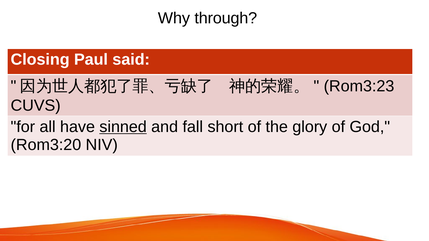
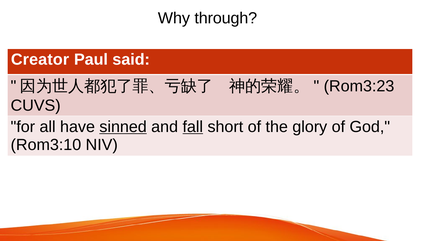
Closing: Closing -> Creator
fall underline: none -> present
Rom3:20: Rom3:20 -> Rom3:10
